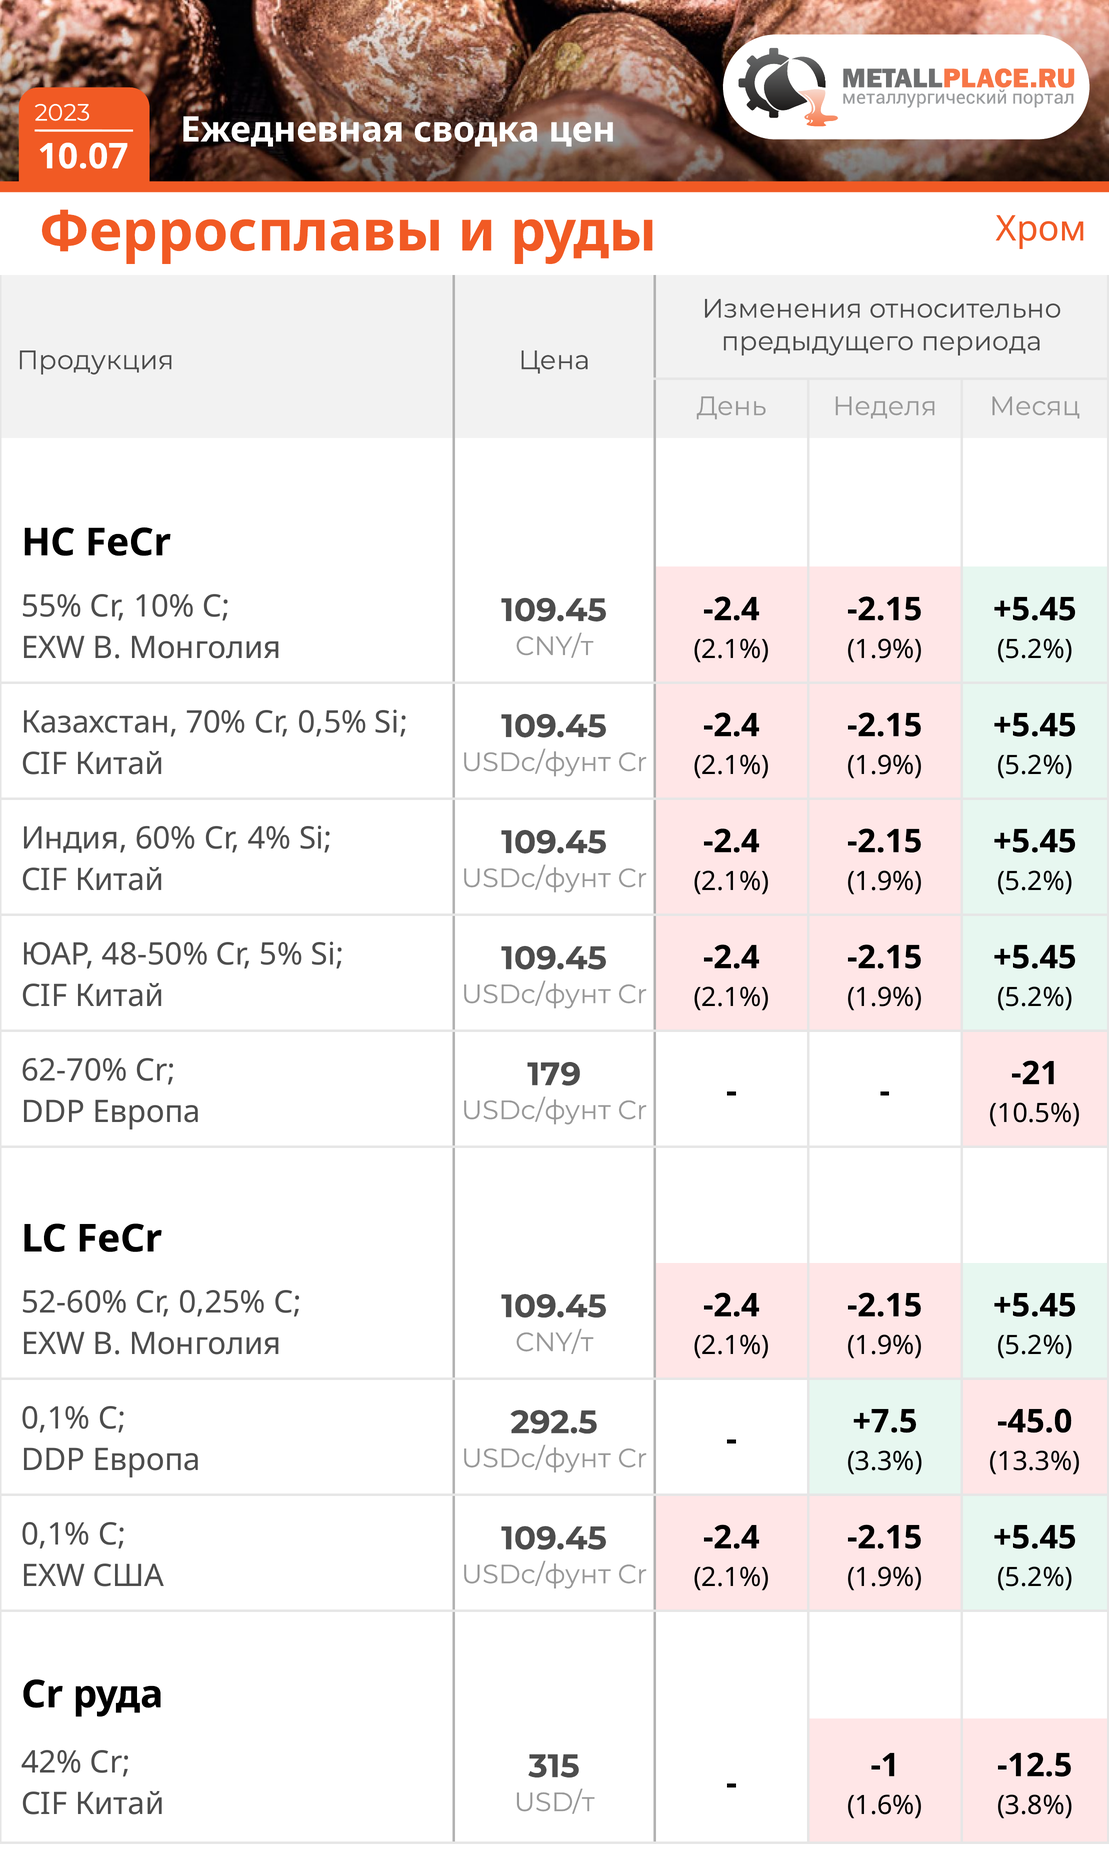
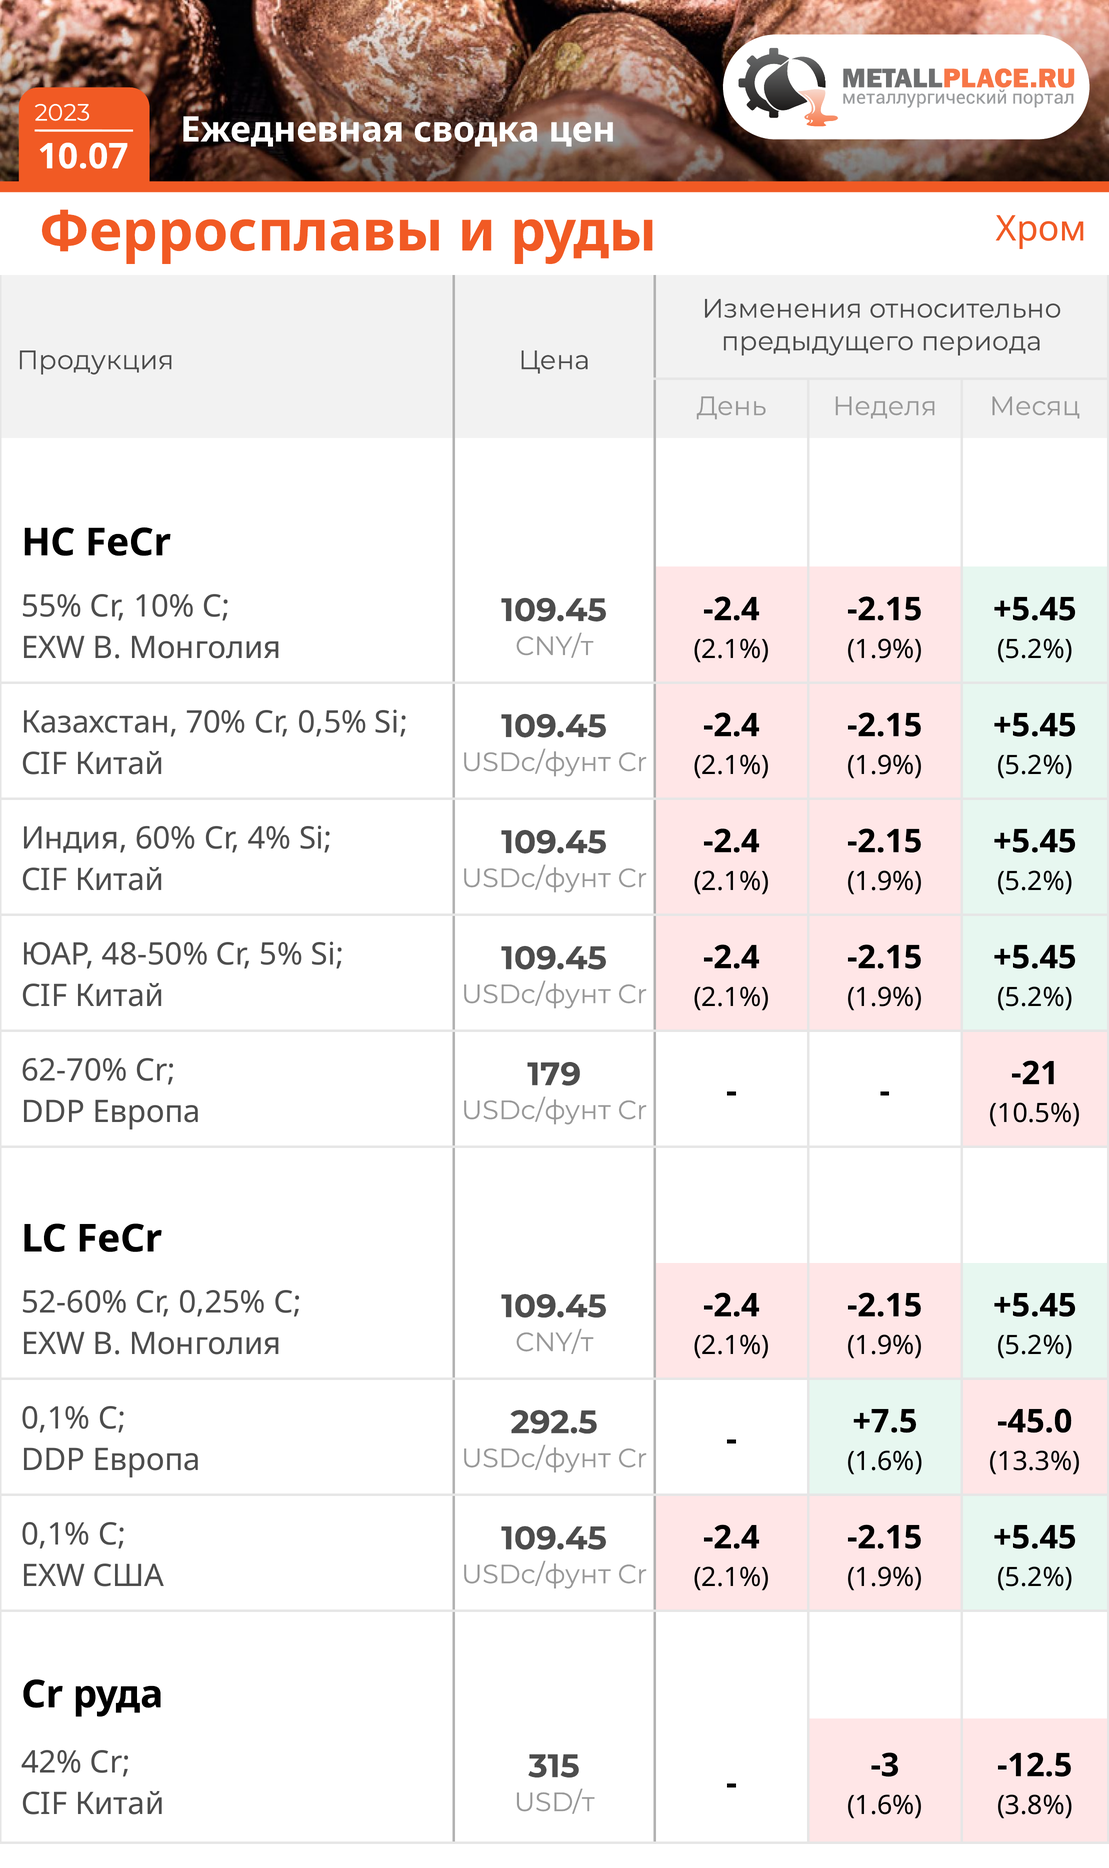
3.3% at (885, 1461): 3.3% -> 1.6%
-1: -1 -> -3
